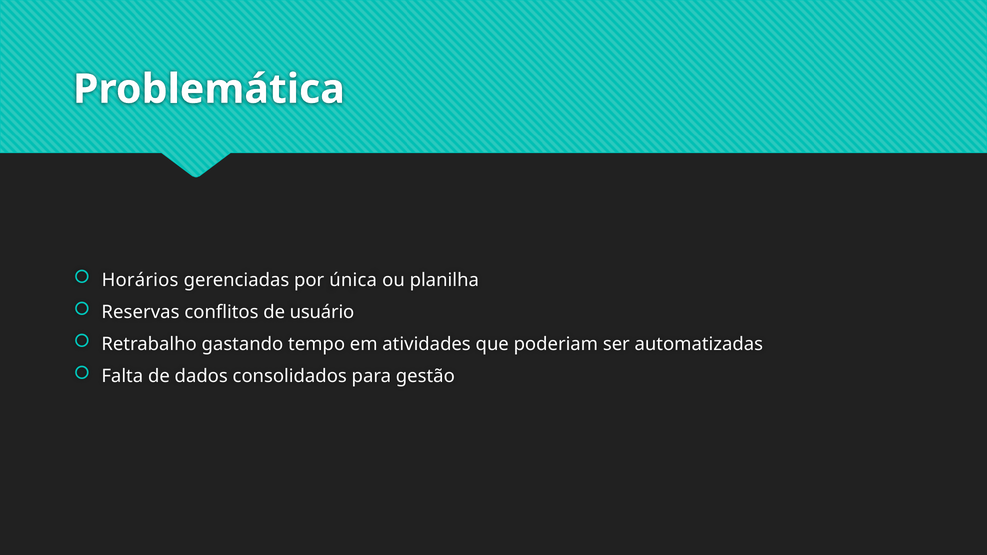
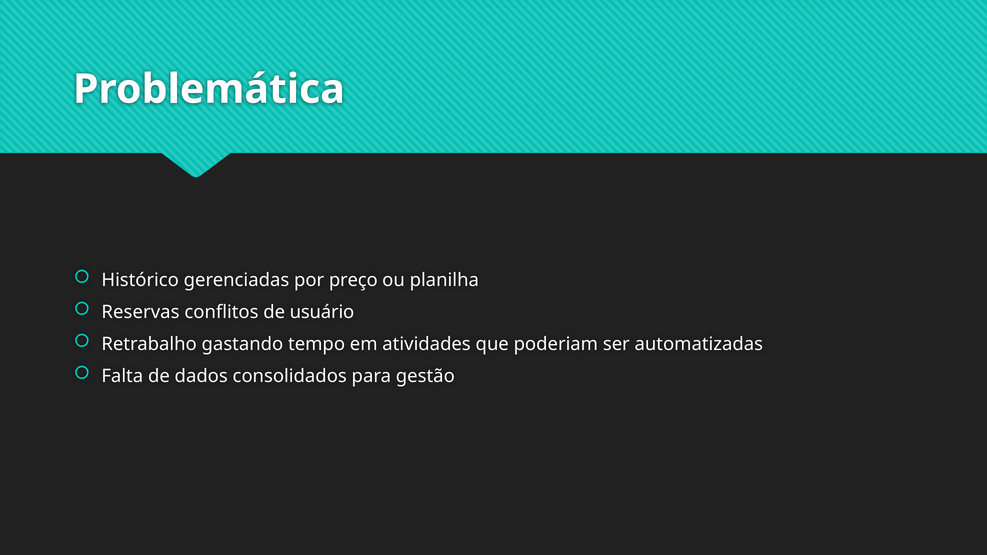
Horários: Horários -> Histórico
única: única -> preço
